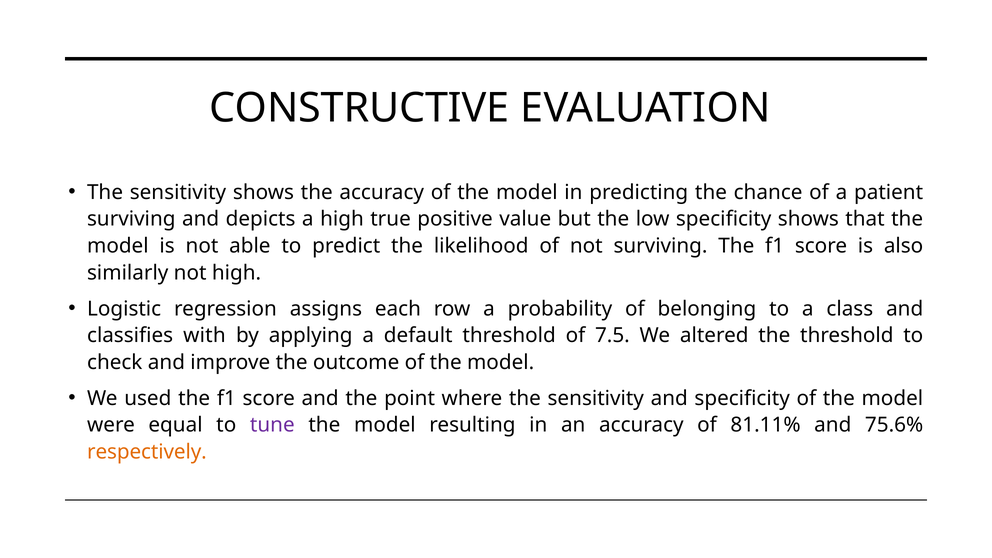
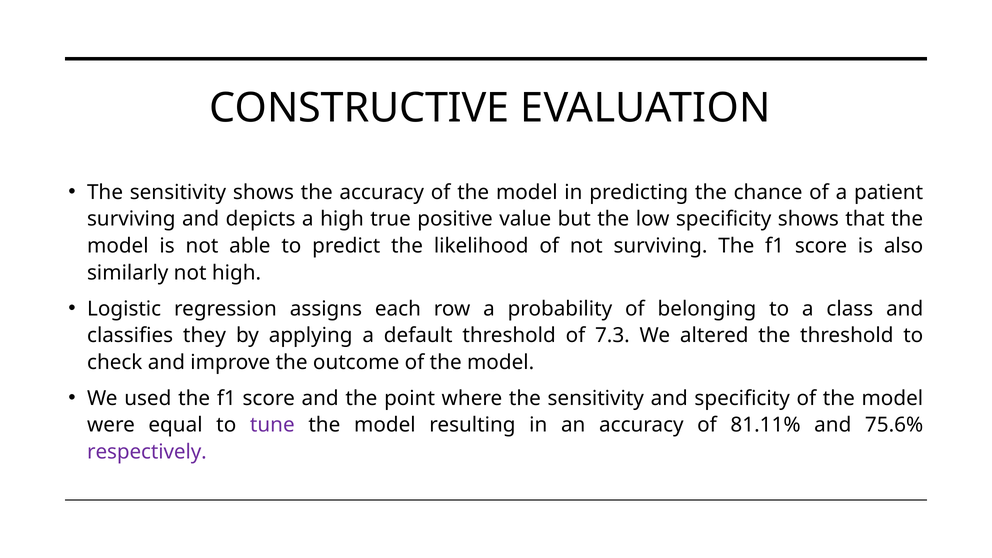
with: with -> they
7.5: 7.5 -> 7.3
respectively colour: orange -> purple
